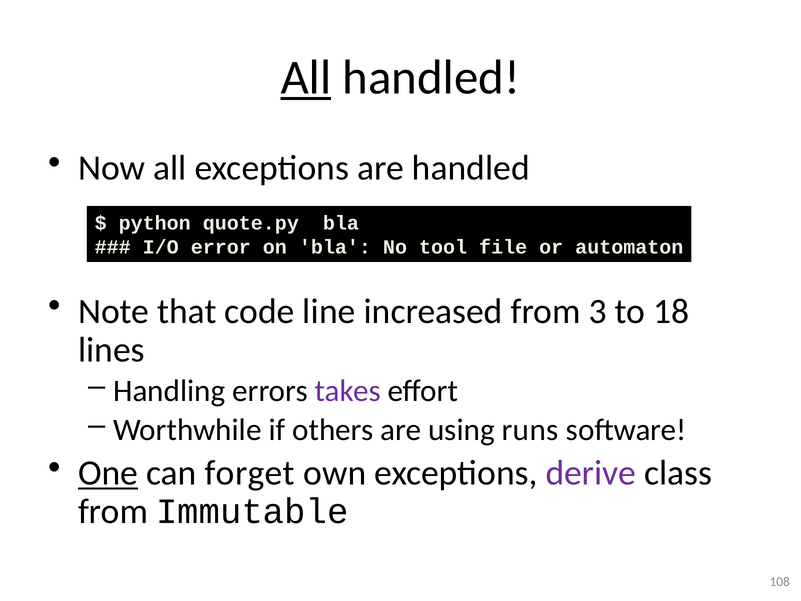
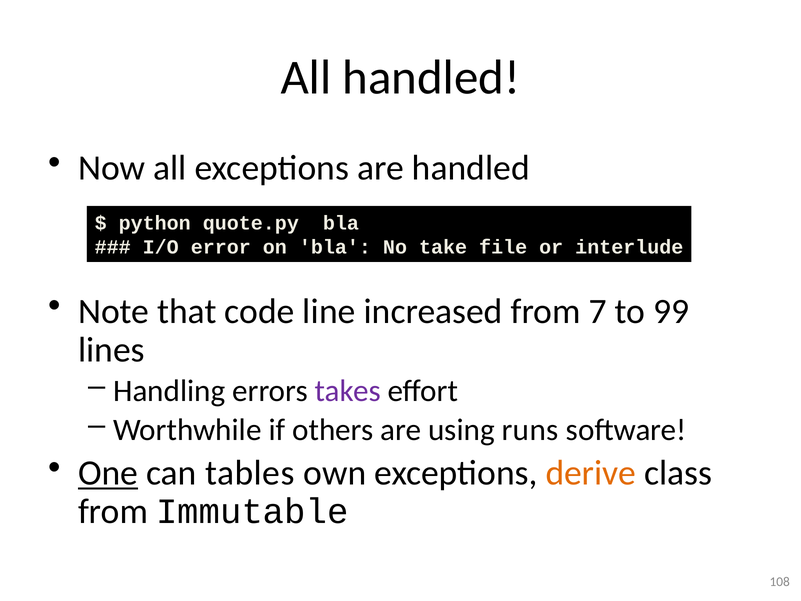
All at (306, 78) underline: present -> none
tool: tool -> take
automaton: automaton -> interlude
3: 3 -> 7
18: 18 -> 99
forget: forget -> tables
derive colour: purple -> orange
